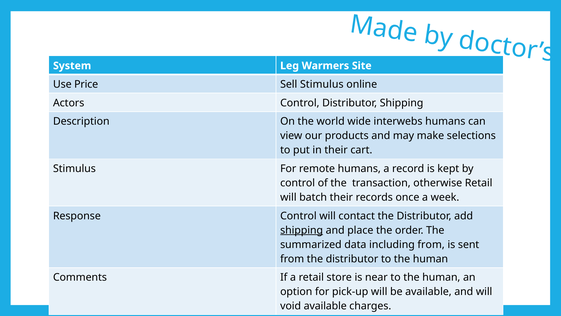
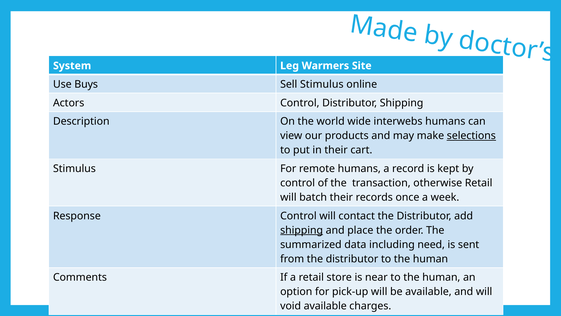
Price: Price -> Buys
selections underline: none -> present
including from: from -> need
